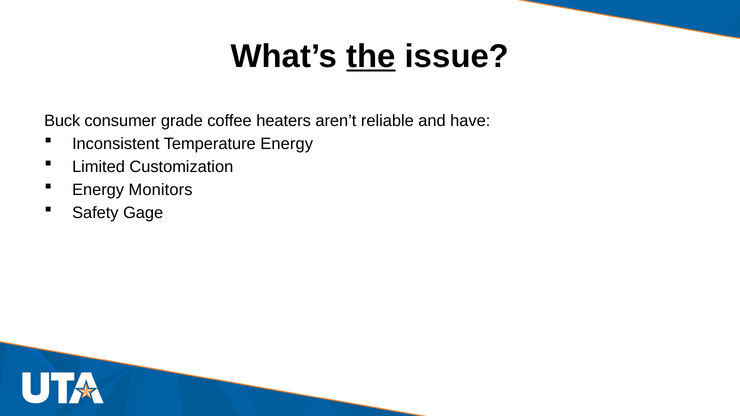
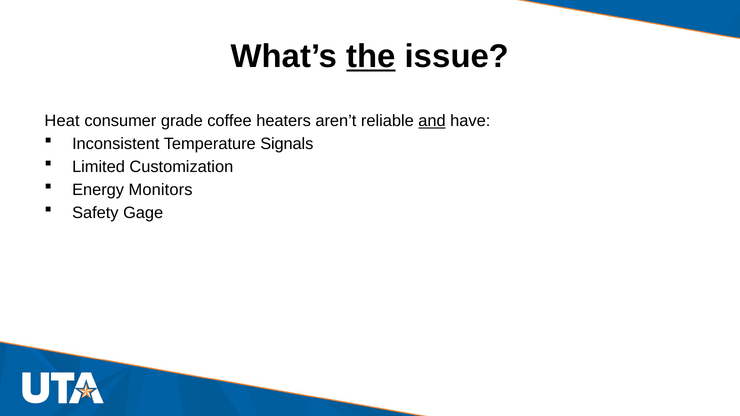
Buck: Buck -> Heat
and underline: none -> present
Temperature Energy: Energy -> Signals
